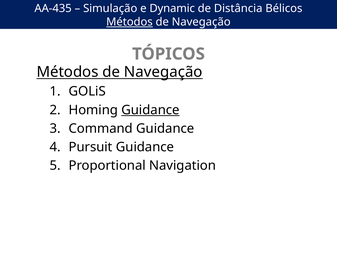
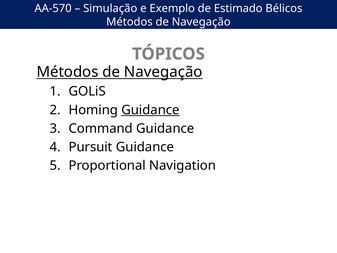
AA-435: AA-435 -> AA-570
Dynamic: Dynamic -> Exemplo
Distância: Distância -> Estimado
Métodos at (129, 22) underline: present -> none
